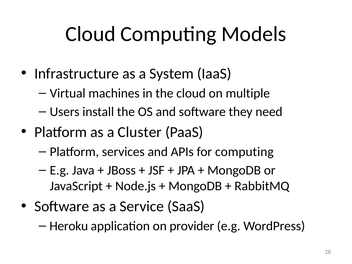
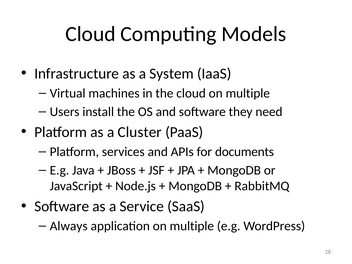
for computing: computing -> documents
Heroku: Heroku -> Always
application on provider: provider -> multiple
